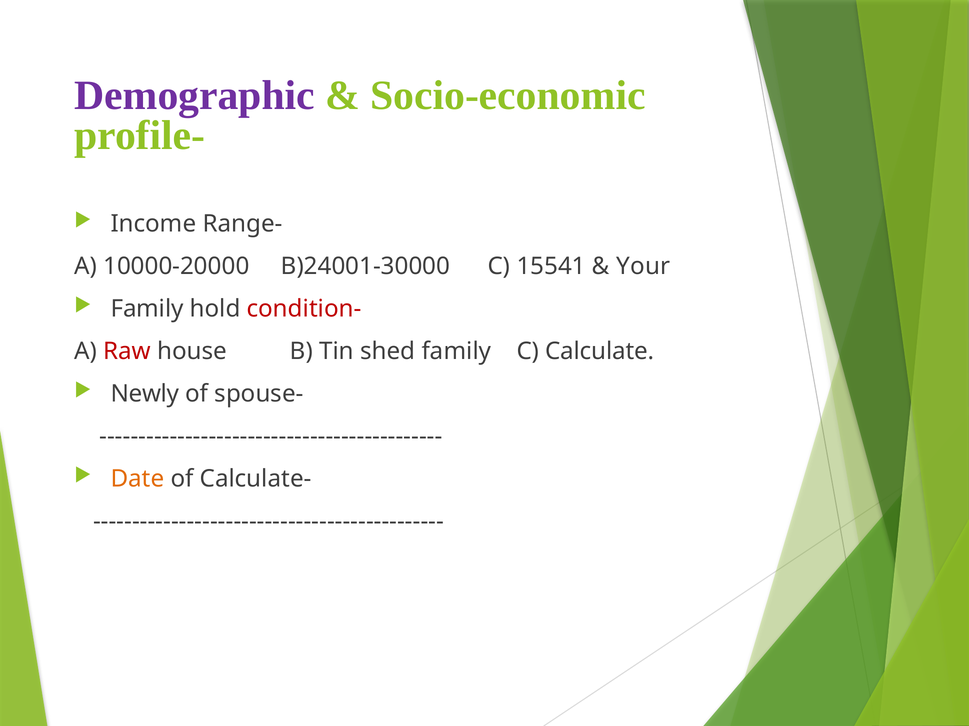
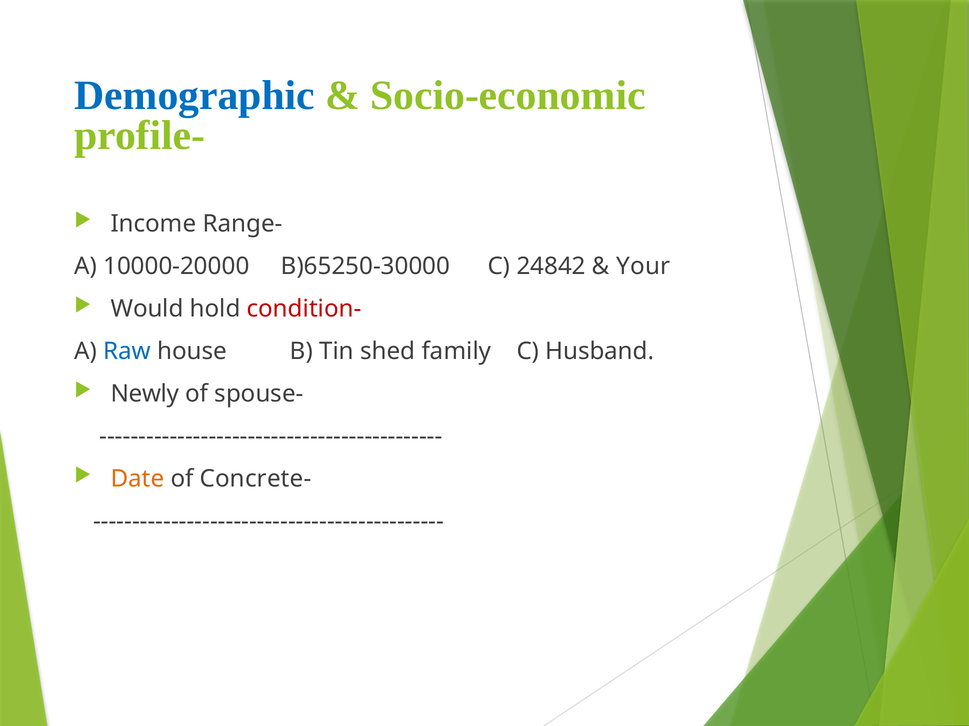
Demographic colour: purple -> blue
B)24001-30000: B)24001-30000 -> B)65250-30000
15541: 15541 -> 24842
Family at (147, 309): Family -> Would
Raw colour: red -> blue
Calculate: Calculate -> Husband
Calculate-: Calculate- -> Concrete-
